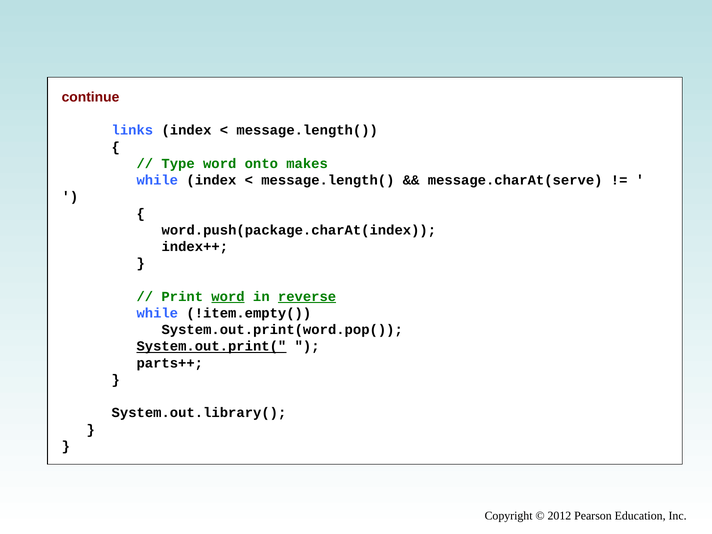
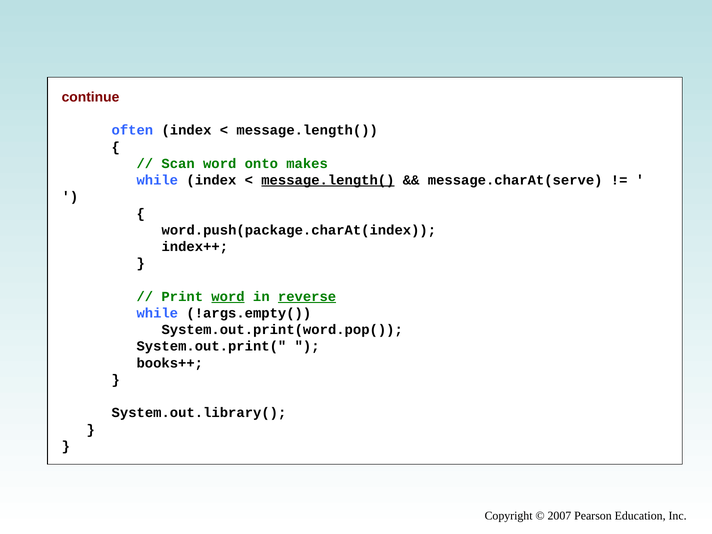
links: links -> often
Type: Type -> Scan
message.length( at (328, 180) underline: none -> present
!item.empty(: !item.empty( -> !args.empty(
System.out.print( underline: present -> none
parts++: parts++ -> books++
2012: 2012 -> 2007
